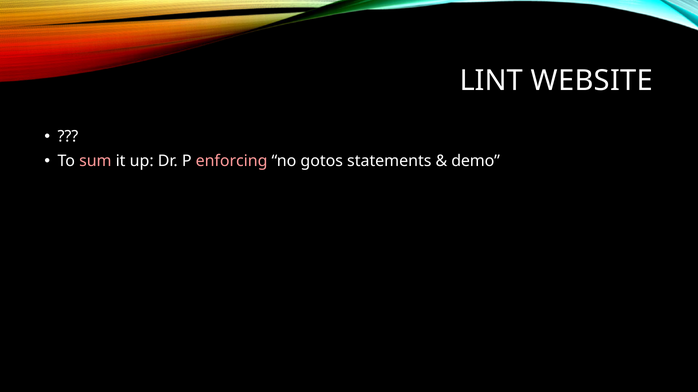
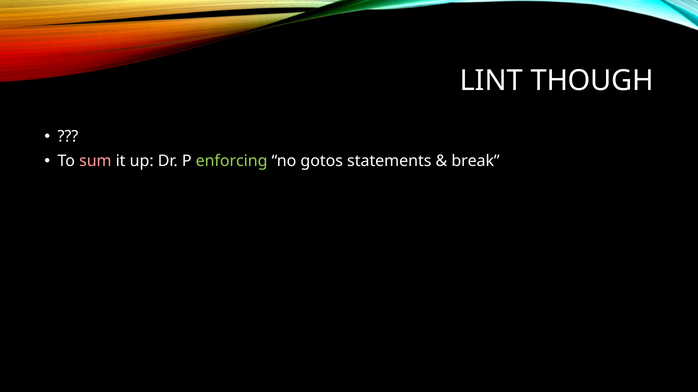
WEBSITE: WEBSITE -> THOUGH
enforcing colour: pink -> light green
demo: demo -> break
